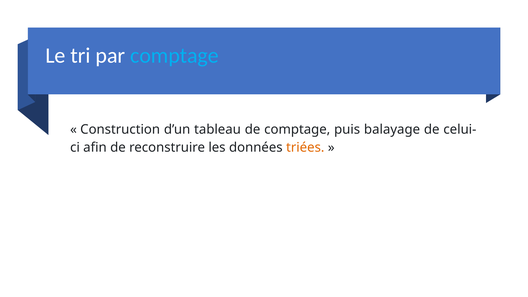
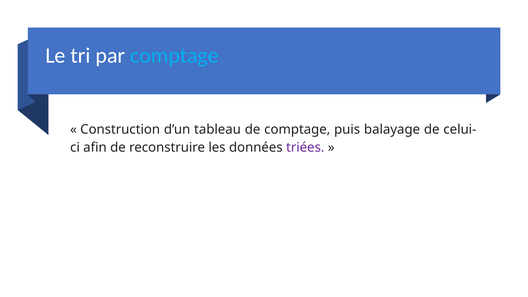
triées colour: orange -> purple
